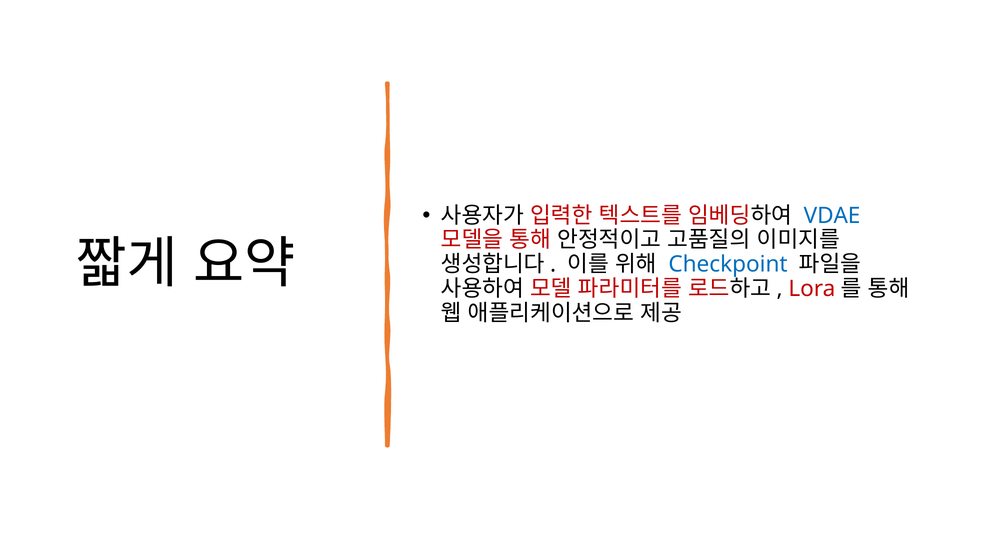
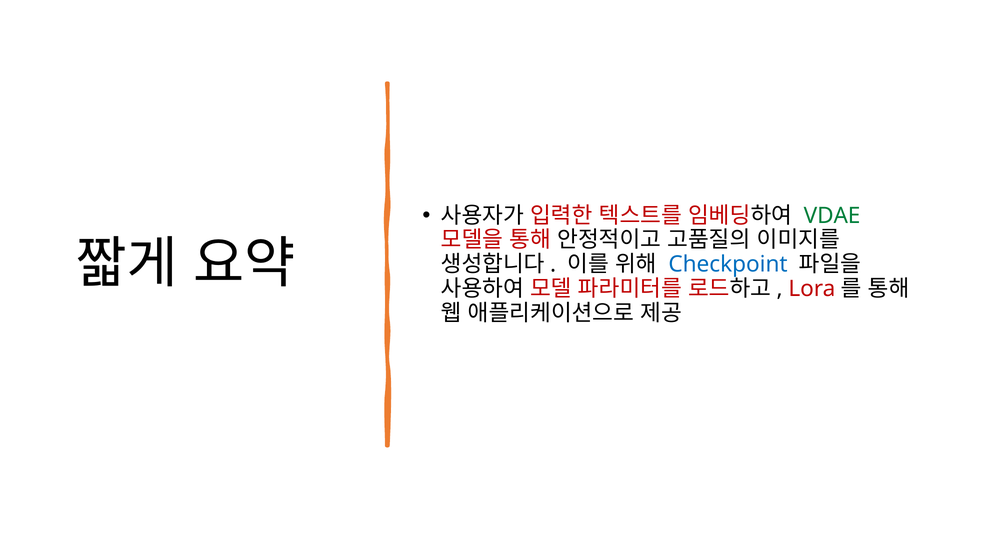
VDAE colour: blue -> green
